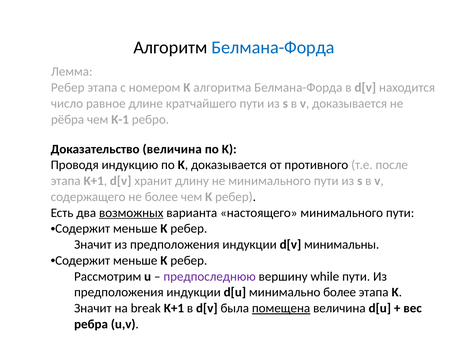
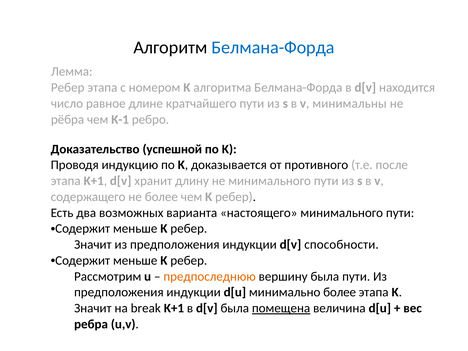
v доказывается: доказывается -> минимальны
Доказательство величина: величина -> успешной
возможных underline: present -> none
минимальны: минимальны -> способности
предпоследнюю colour: purple -> orange
вершину while: while -> была
